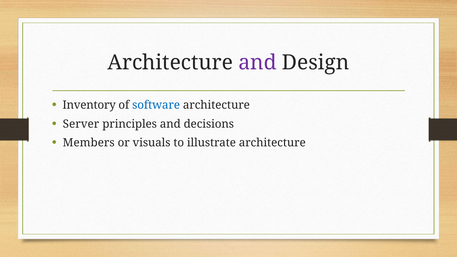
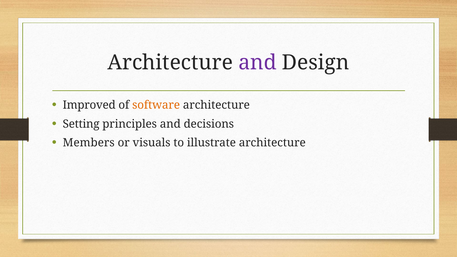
Inventory: Inventory -> Improved
software colour: blue -> orange
Server: Server -> Setting
